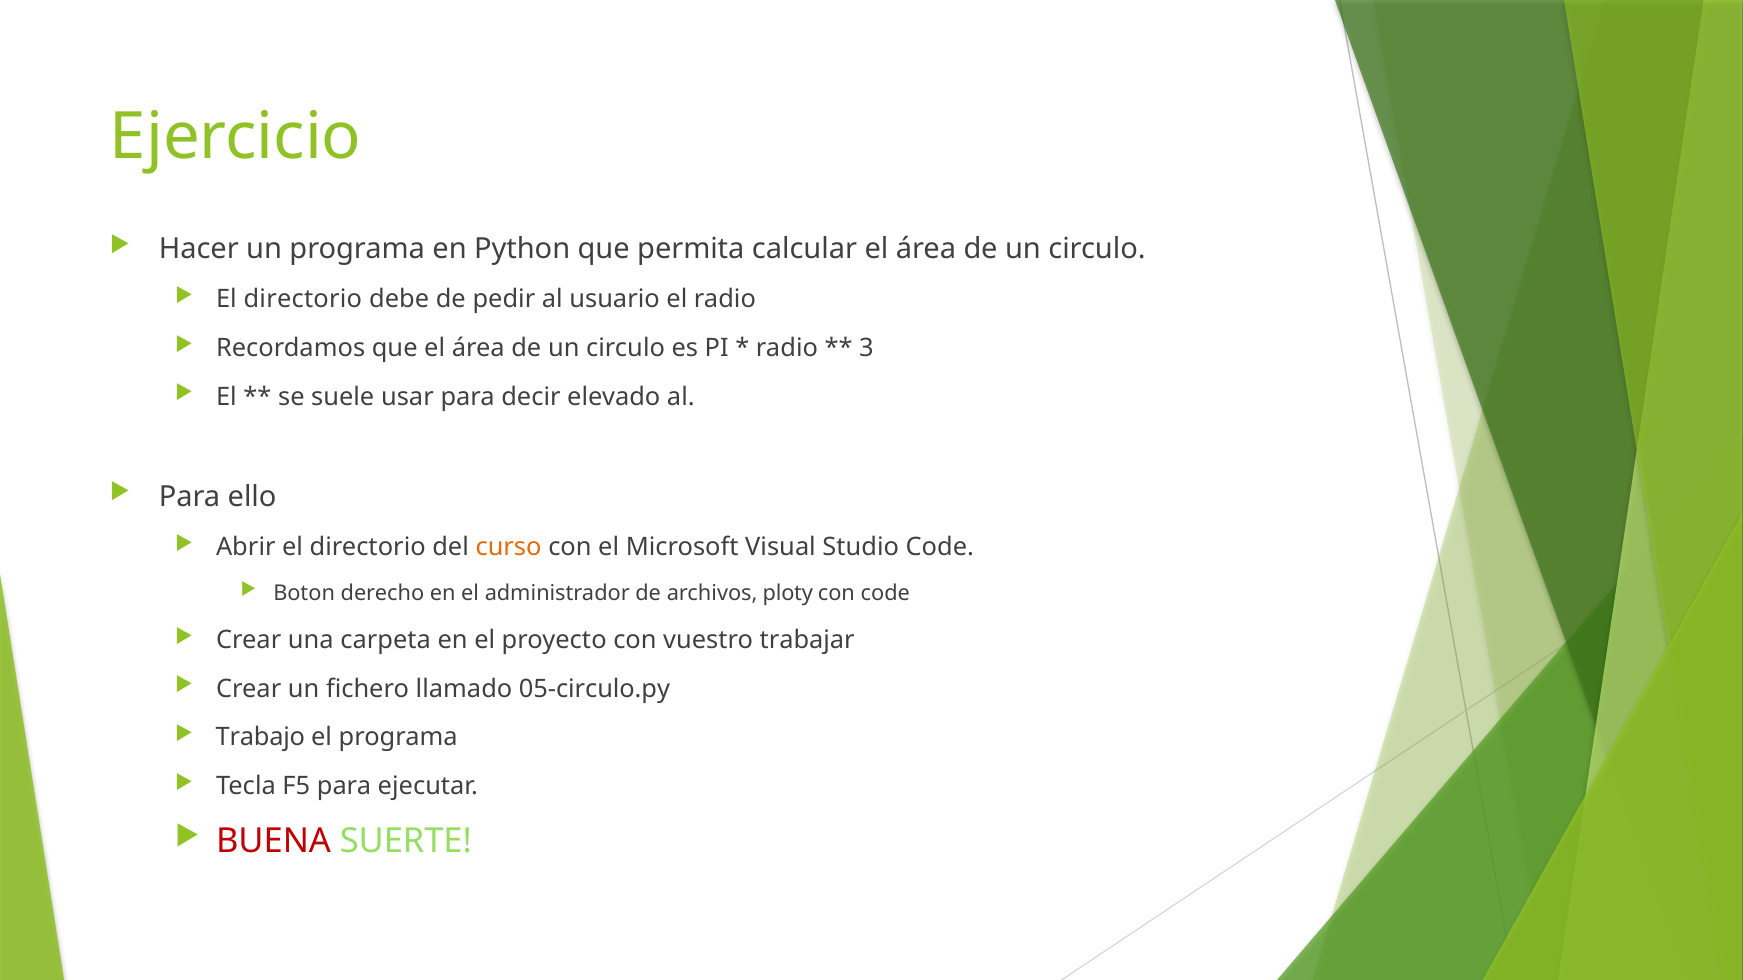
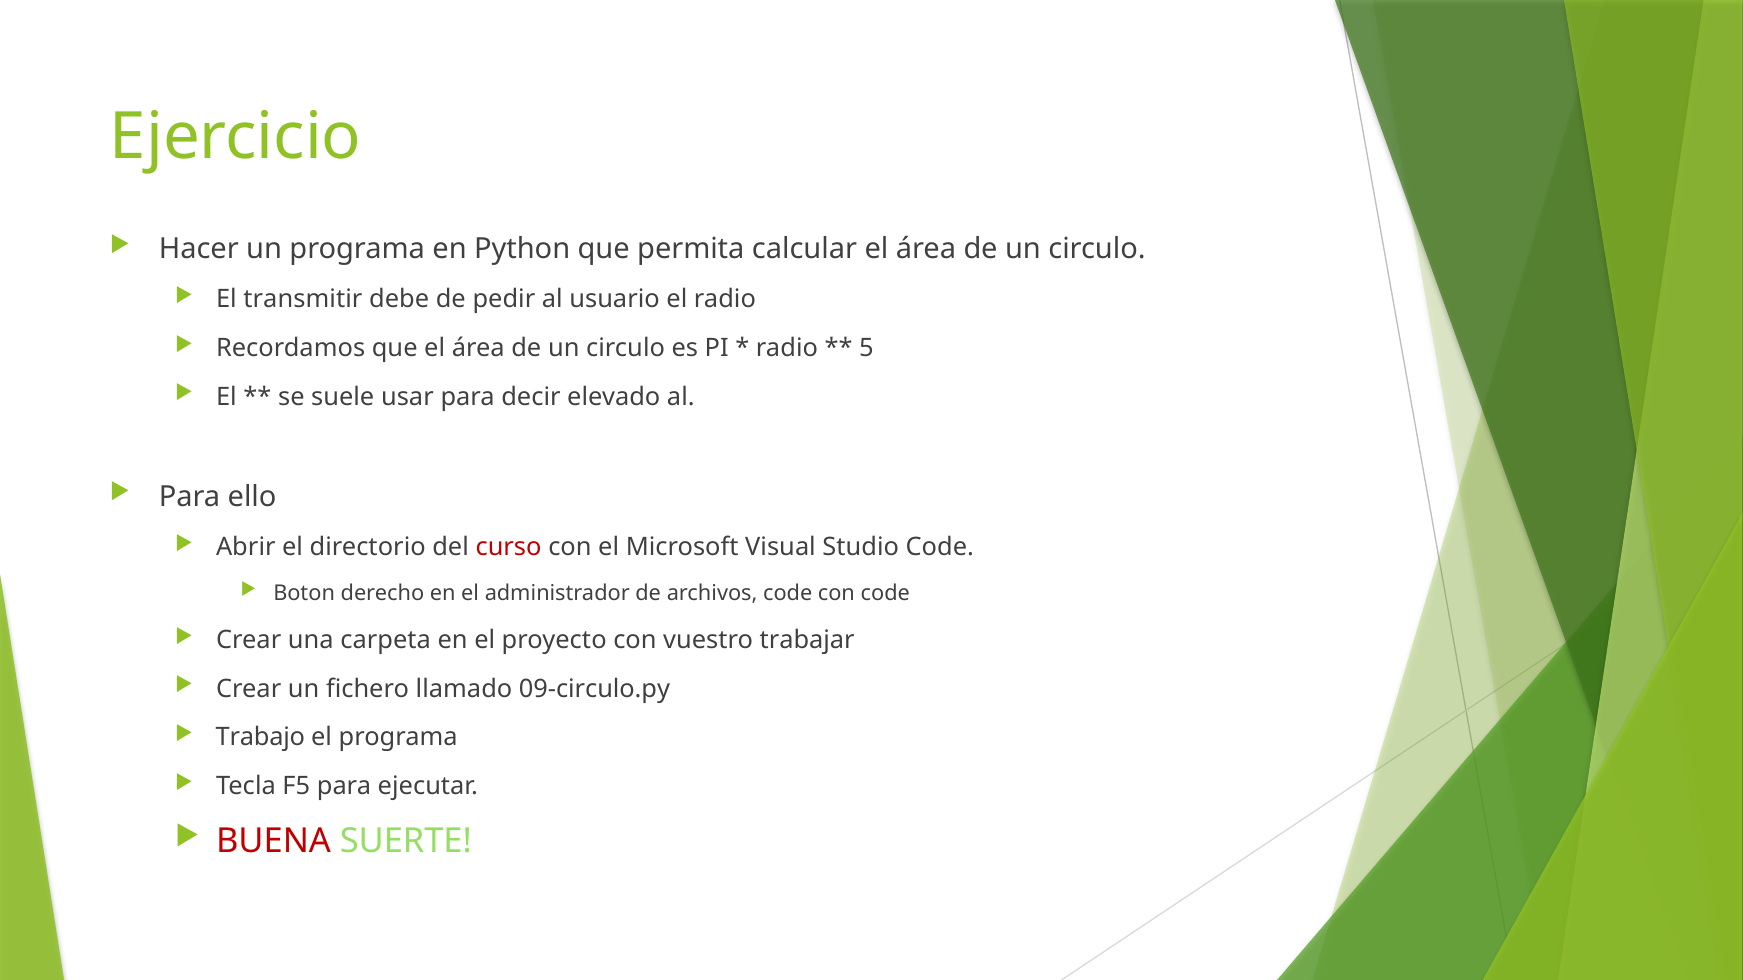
directorio at (303, 300): directorio -> transmitir
3: 3 -> 5
curso colour: orange -> red
archivos ploty: ploty -> code
05-circulo.py: 05-circulo.py -> 09-circulo.py
